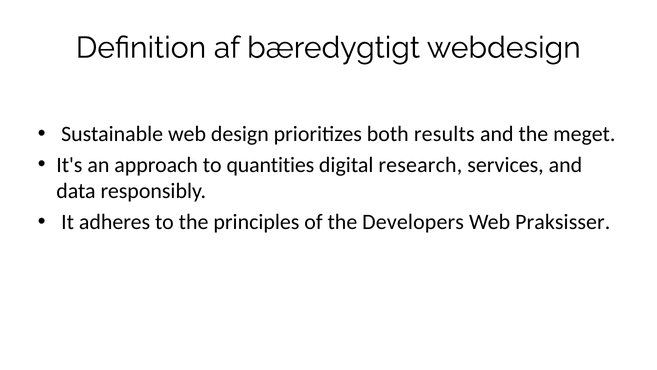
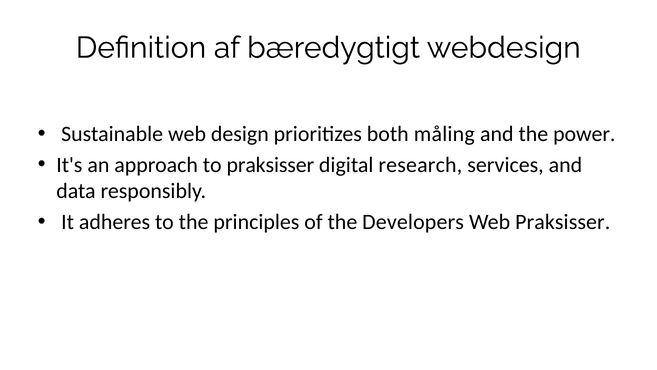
results: results -> måling
meget: meget -> power
to quantities: quantities -> praksisser
